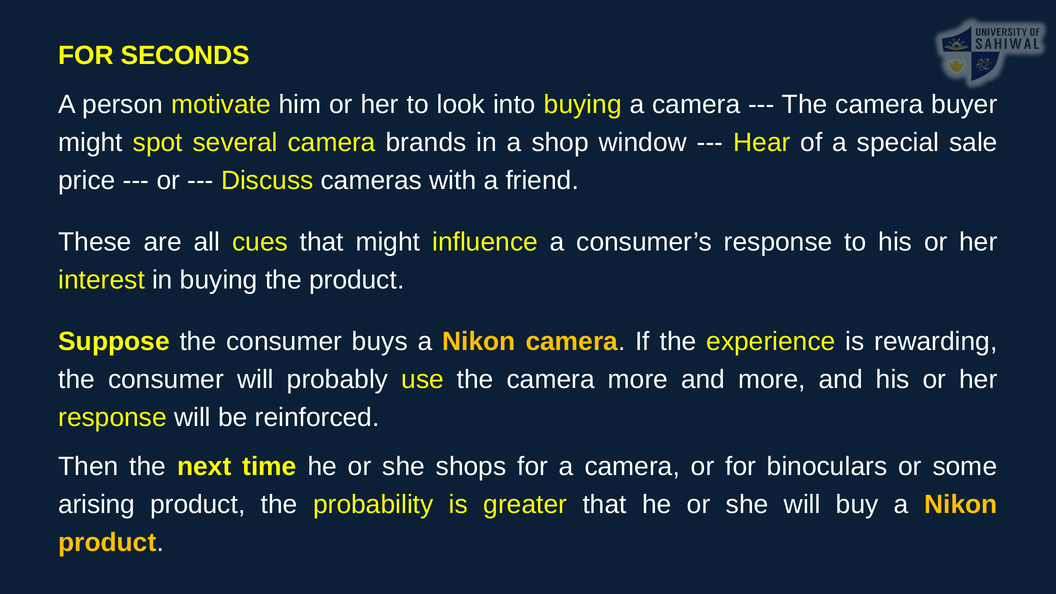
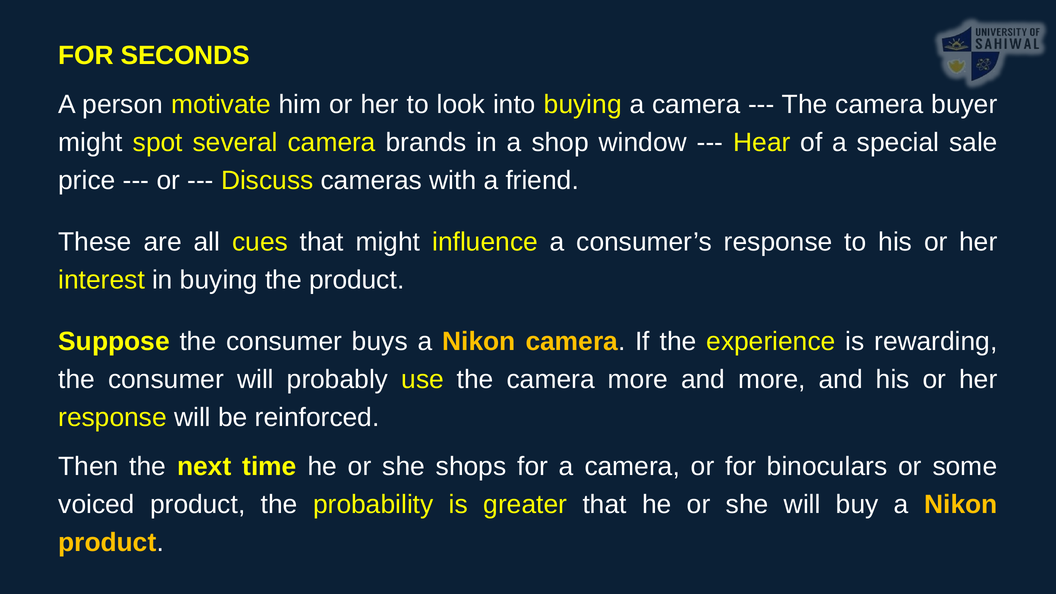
arising: arising -> voiced
